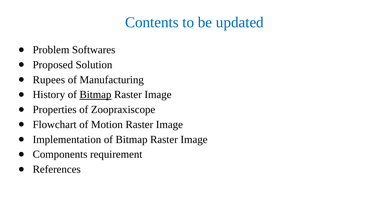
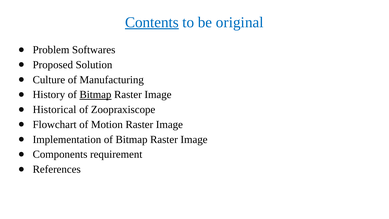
Contents underline: none -> present
updated: updated -> original
Rupees: Rupees -> Culture
Properties: Properties -> Historical
